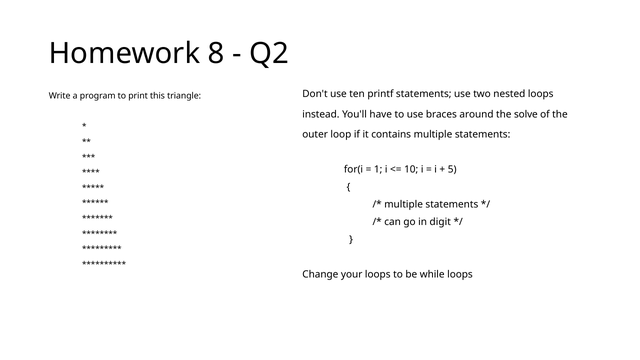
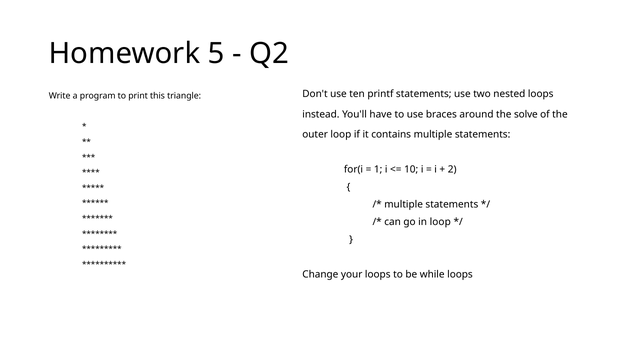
8: 8 -> 5
5: 5 -> 2
in digit: digit -> loop
